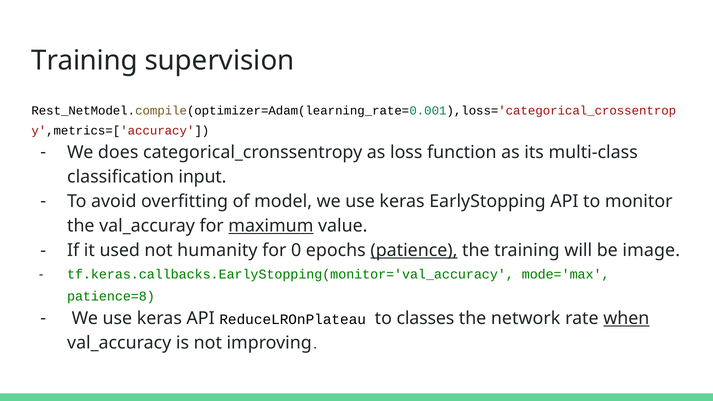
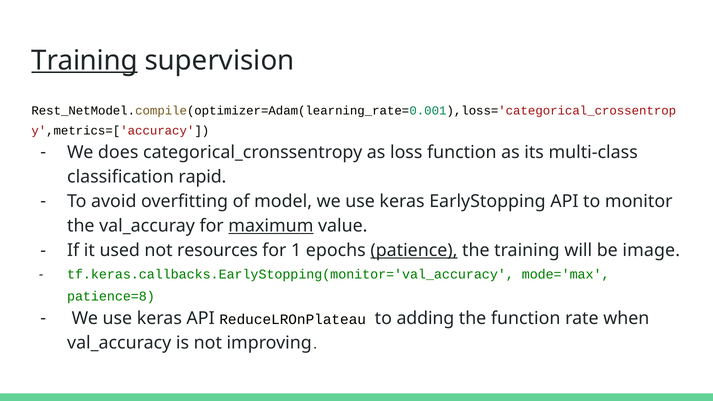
Training at (85, 60) underline: none -> present
input: input -> rapid
humanity: humanity -> resources
0: 0 -> 1
classes: classes -> adding
the network: network -> function
when underline: present -> none
